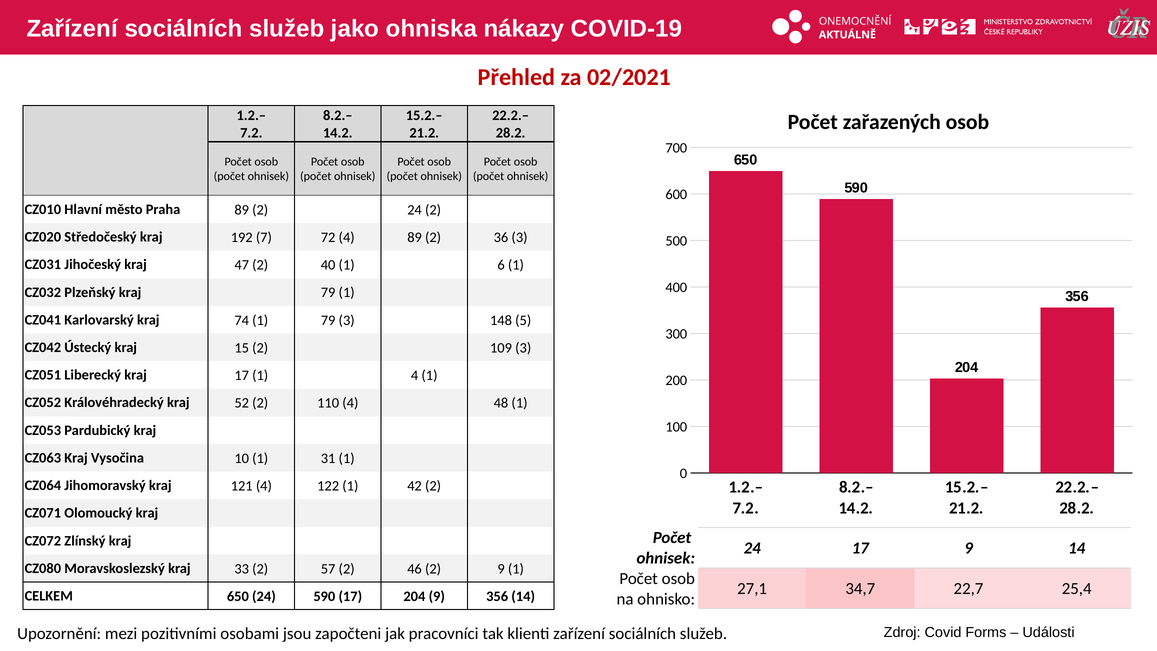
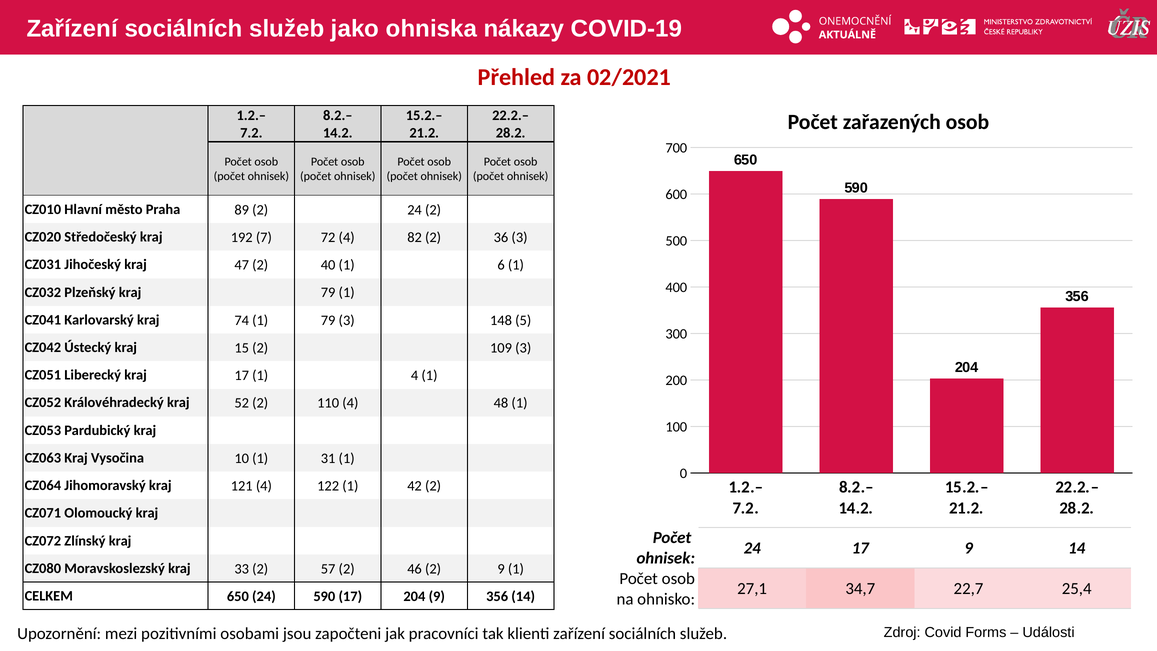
4 89: 89 -> 82
